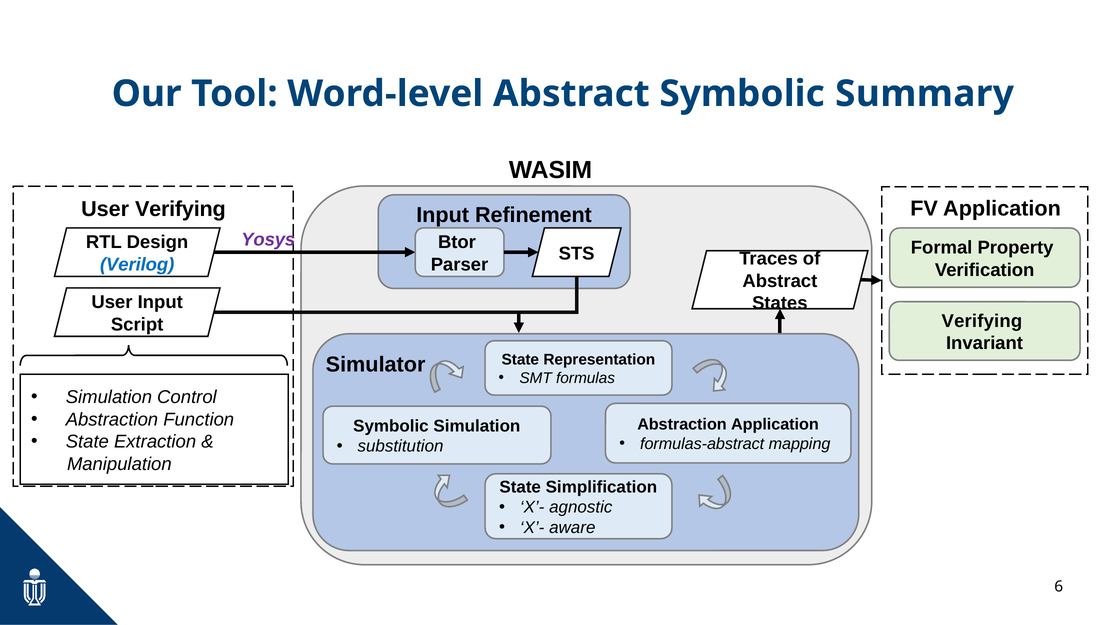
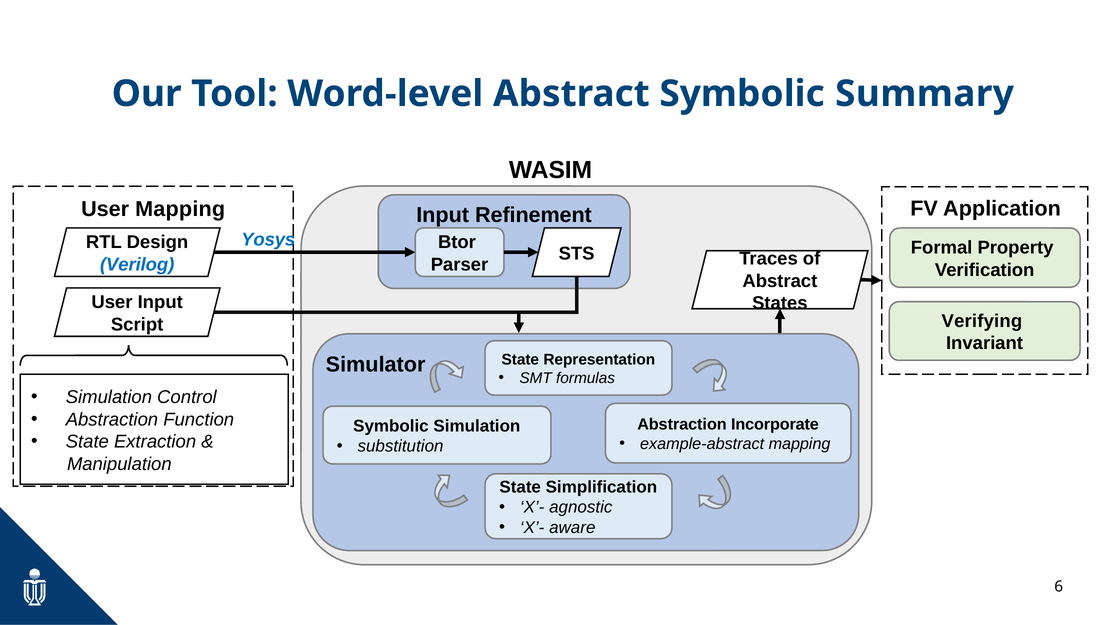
User Verifying: Verifying -> Mapping
Yosys colour: purple -> blue
Abstraction Application: Application -> Incorporate
formulas-abstract: formulas-abstract -> example-abstract
